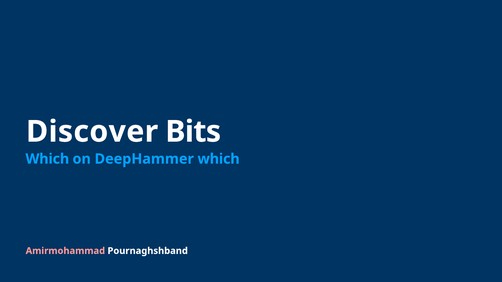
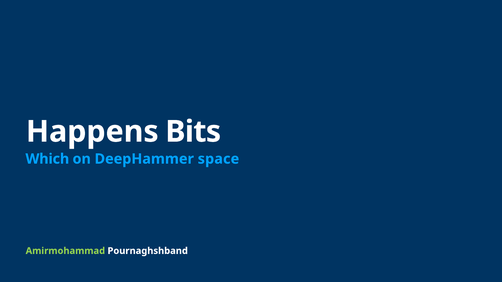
Discover: Discover -> Happens
DeepHammer which: which -> space
Amirmohammad colour: pink -> light green
